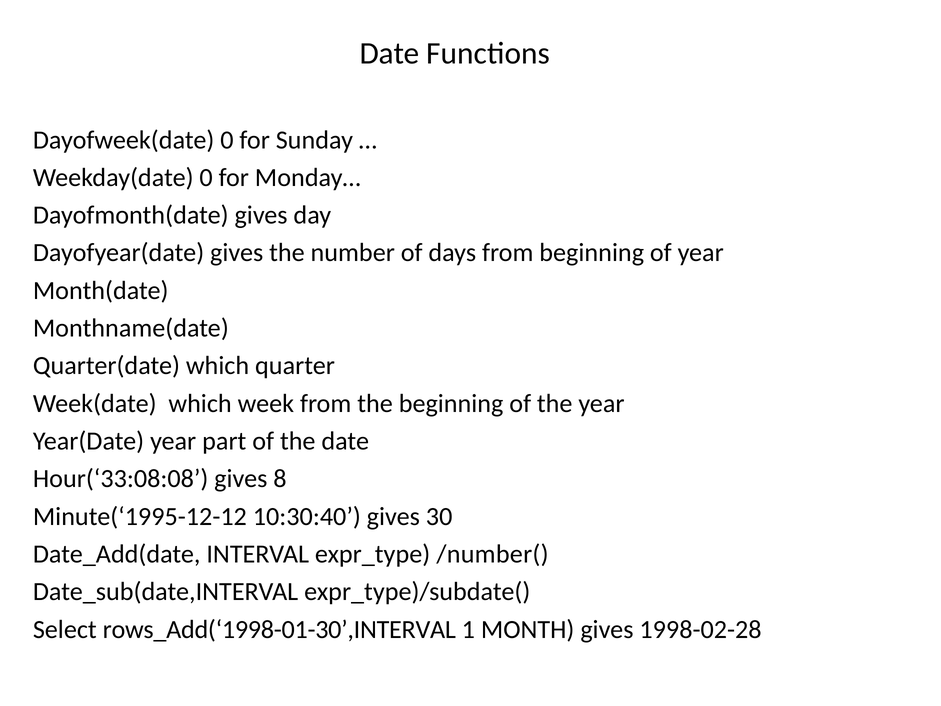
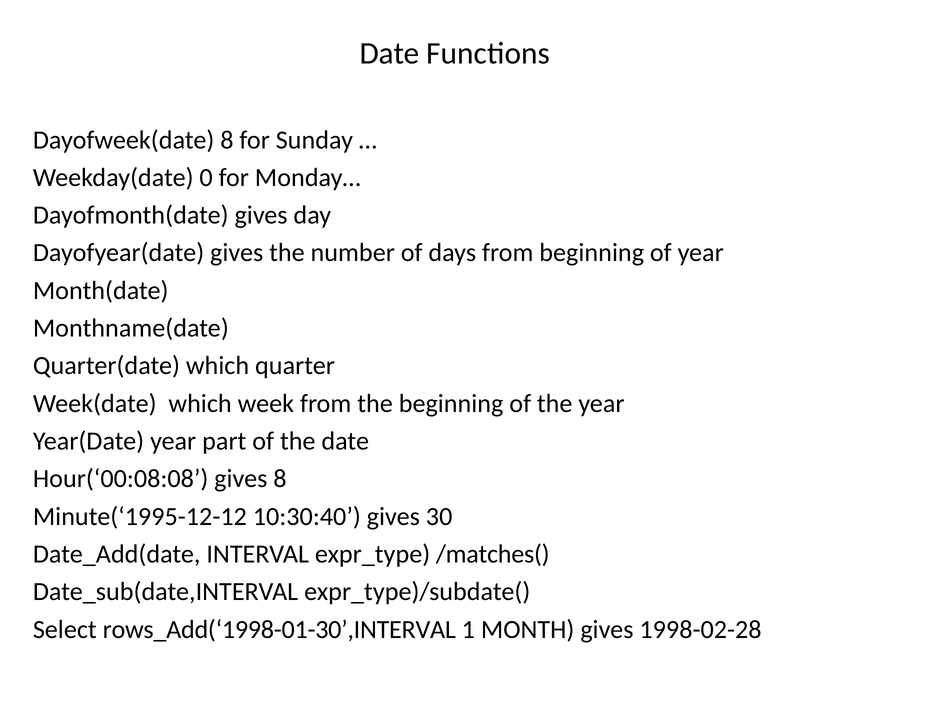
Dayofweek(date 0: 0 -> 8
Hour(‘33:08:08: Hour(‘33:08:08 -> Hour(‘00:08:08
/number(: /number( -> /matches(
